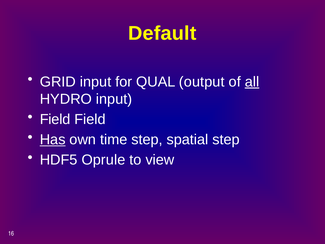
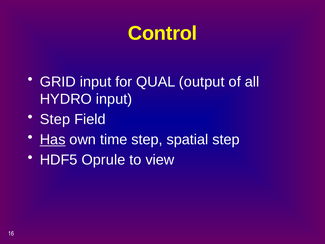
Default: Default -> Control
all underline: present -> none
Field at (55, 119): Field -> Step
